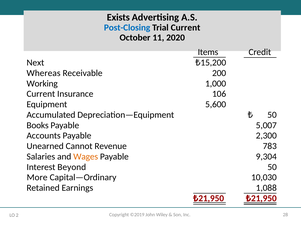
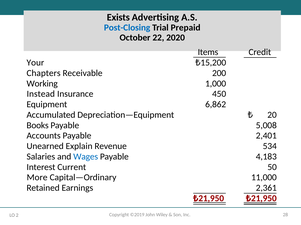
Trial Current: Current -> Prepaid
11: 11 -> 22
Next: Next -> Your
Whereas: Whereas -> Chapters
Current at (41, 94): Current -> Instead
106: 106 -> 450
5,600: 5,600 -> 6,862
Depreciation—Equipment 50: 50 -> 20
5,007: 5,007 -> 5,008
2,300: 2,300 -> 2,401
Cannot: Cannot -> Explain
783: 783 -> 534
Wages colour: orange -> blue
9,304: 9,304 -> 4,183
Beyond: Beyond -> Current
10,030: 10,030 -> 11,000
1,088: 1,088 -> 2,361
